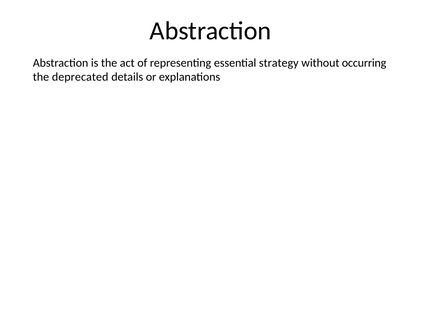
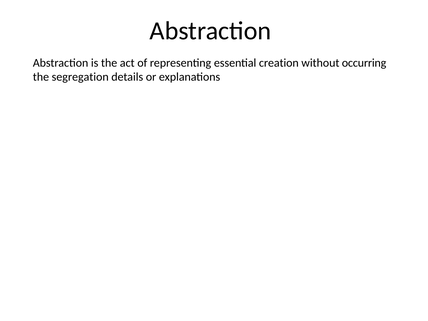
strategy: strategy -> creation
deprecated: deprecated -> segregation
